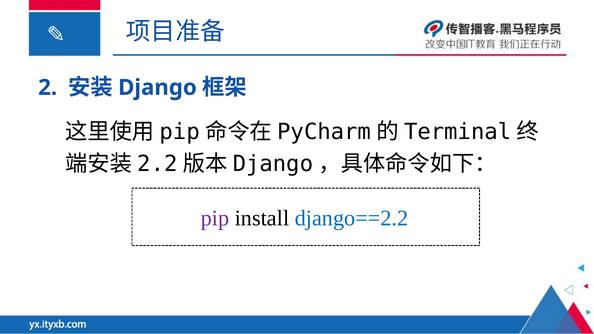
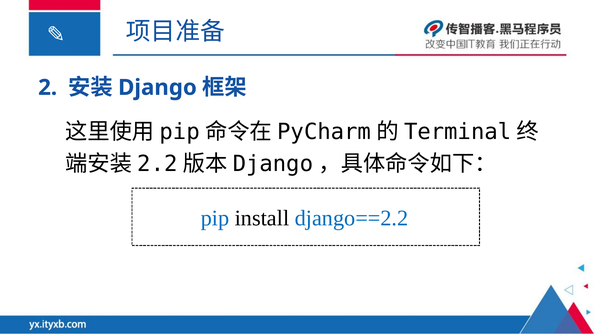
pip colour: purple -> blue
